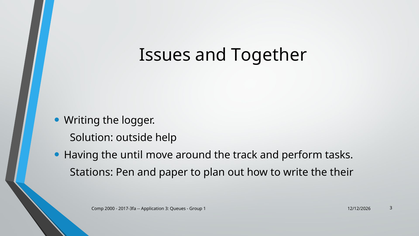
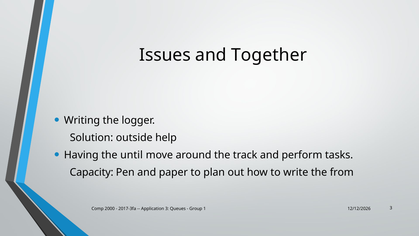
Stations: Stations -> Capacity
their: their -> from
